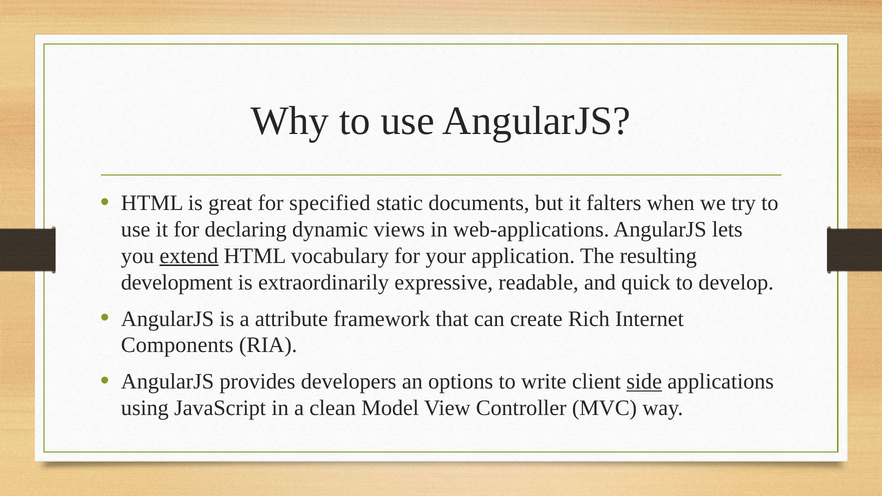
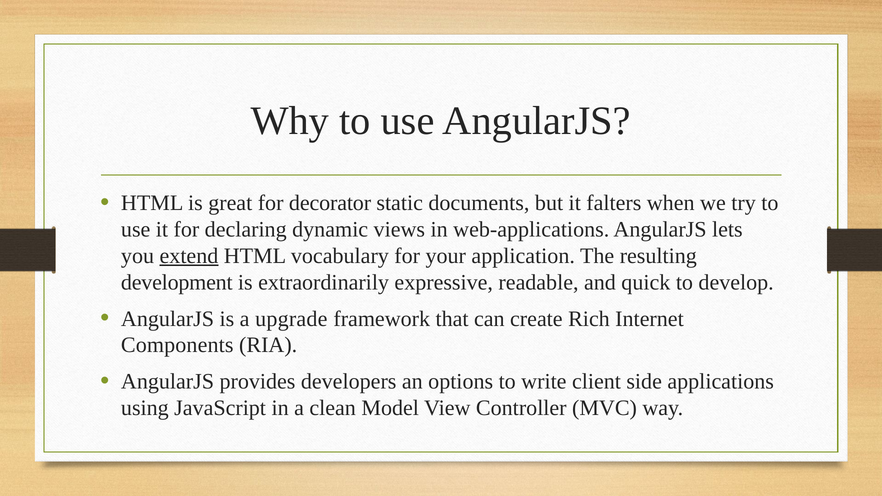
specified: specified -> decorator
attribute: attribute -> upgrade
side underline: present -> none
